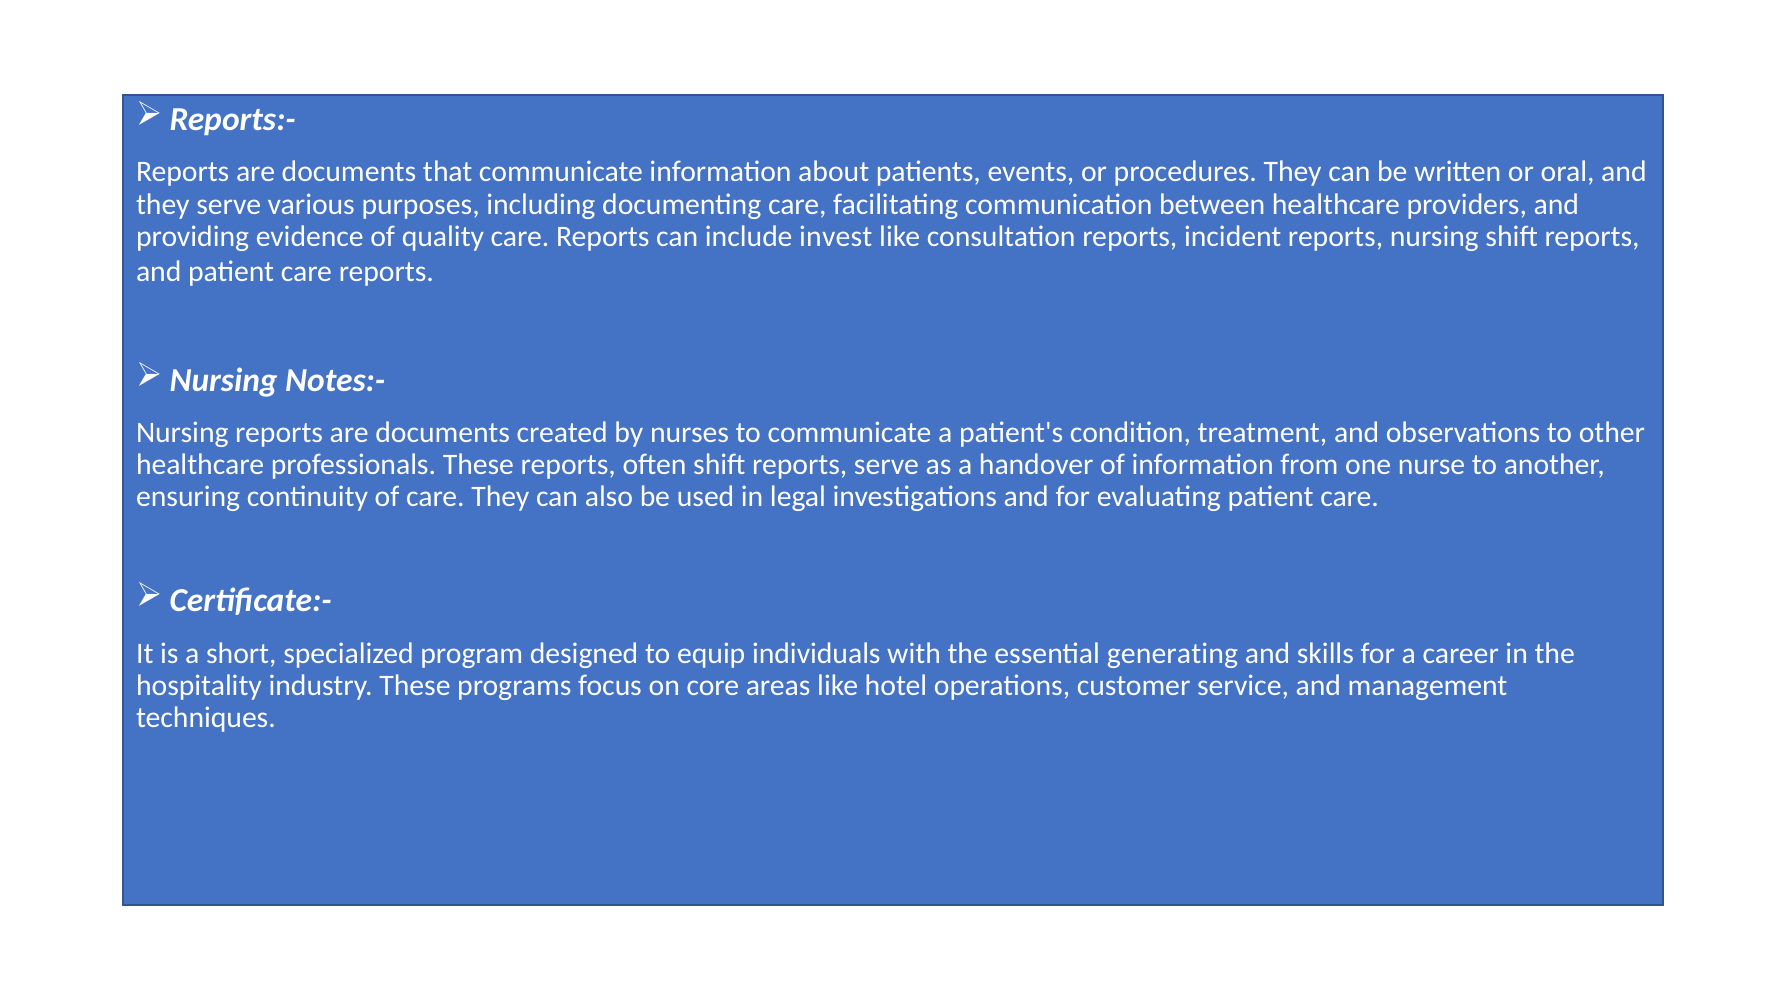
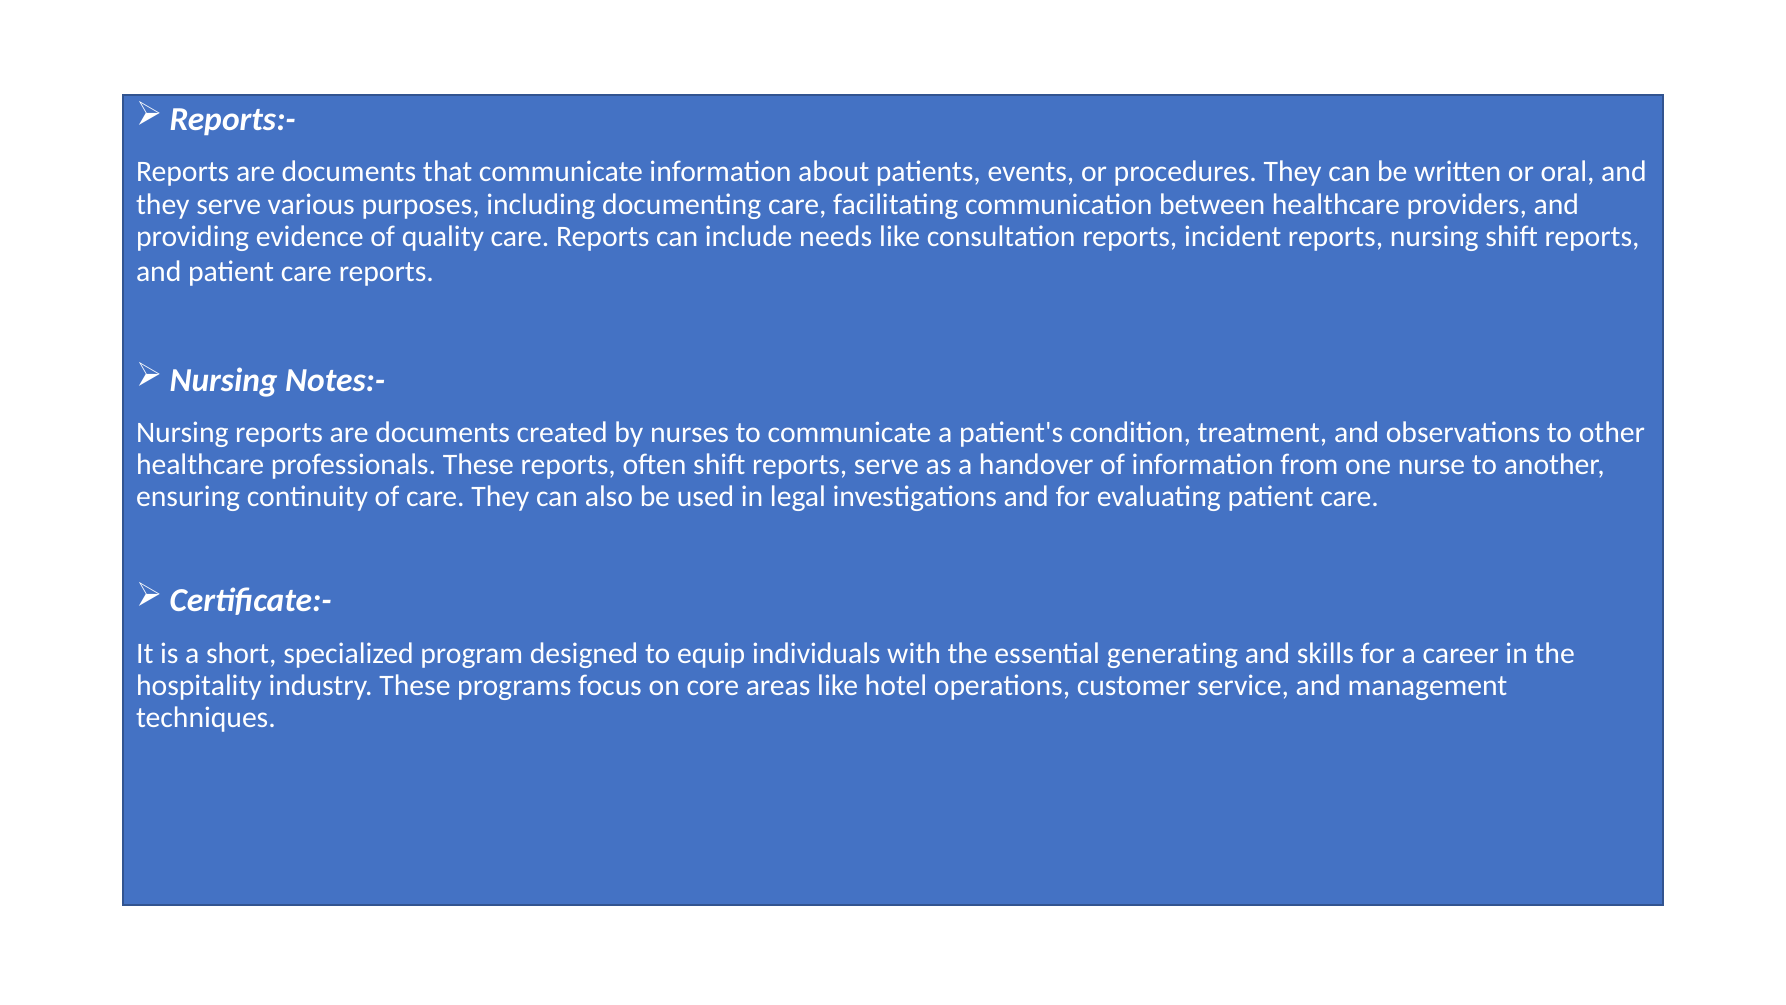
invest: invest -> needs
